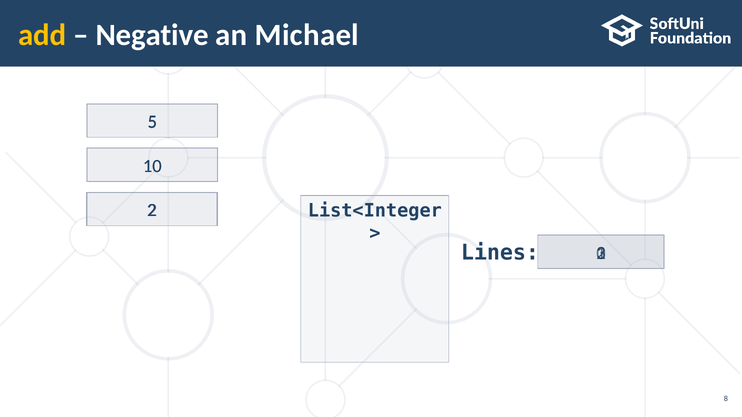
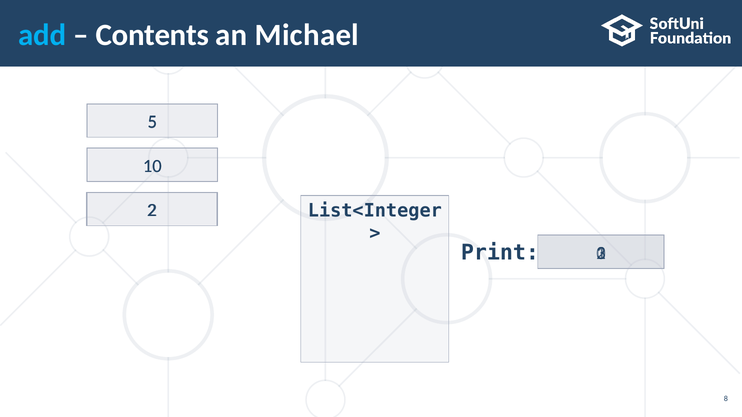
add colour: yellow -> light blue
Negative: Negative -> Contents
Lines: Lines -> Print
